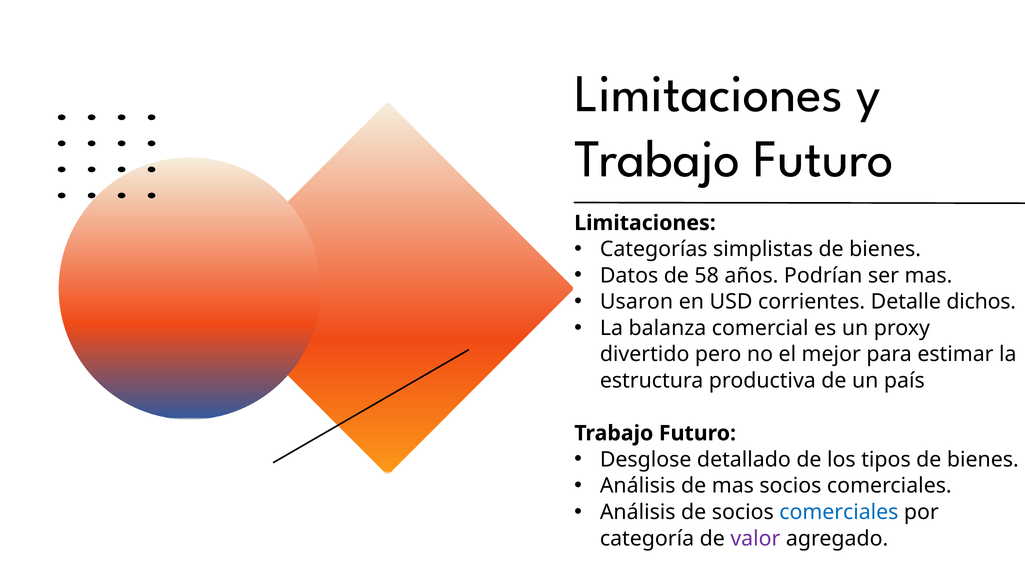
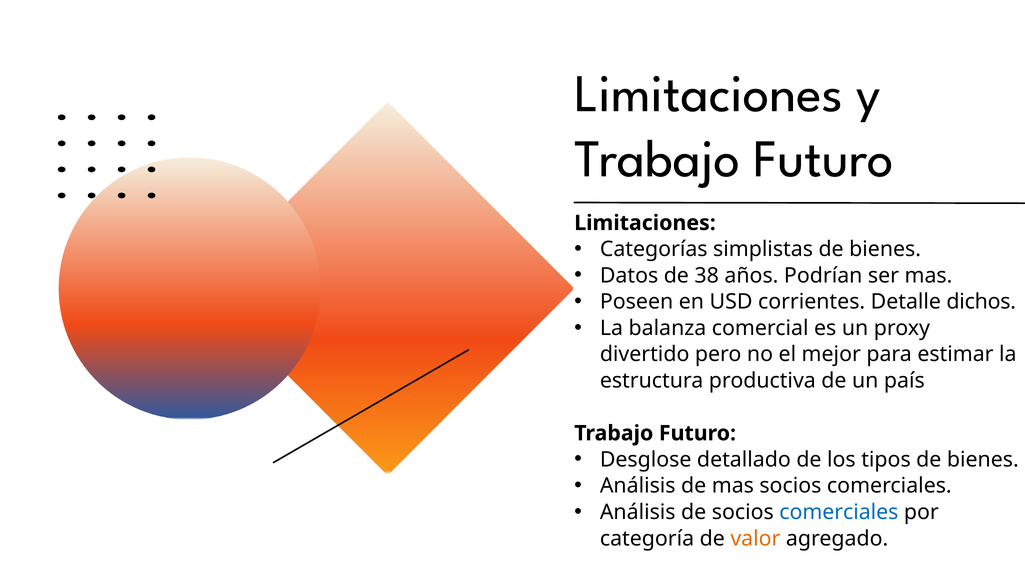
58: 58 -> 38
Usaron: Usaron -> Poseen
valor colour: purple -> orange
